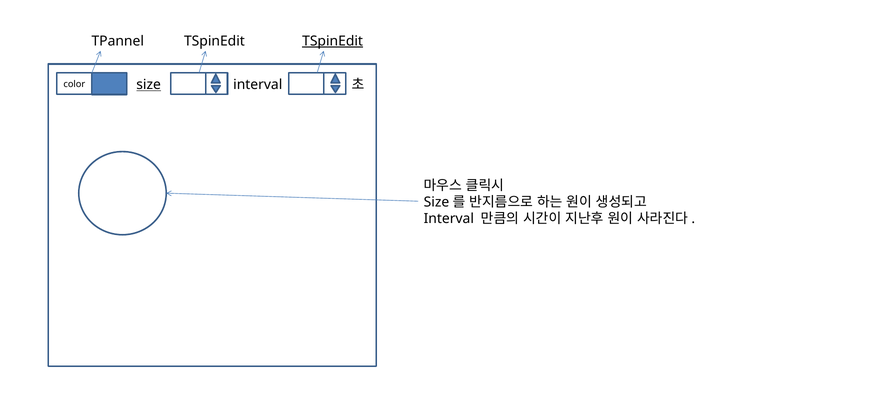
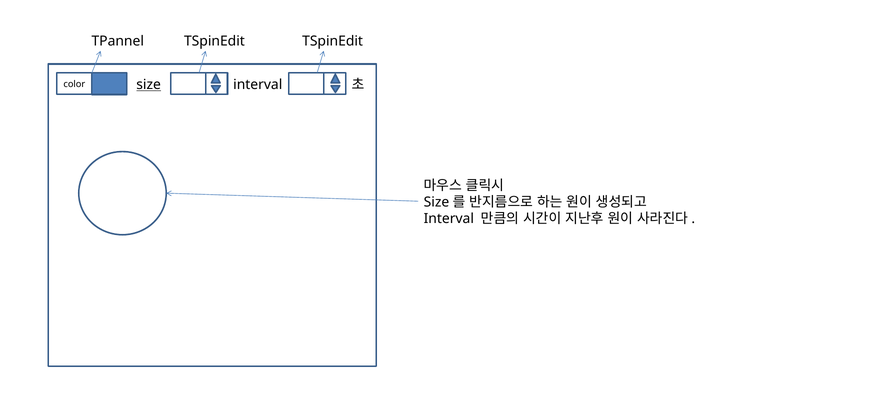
TSpinEdit at (333, 41) underline: present -> none
